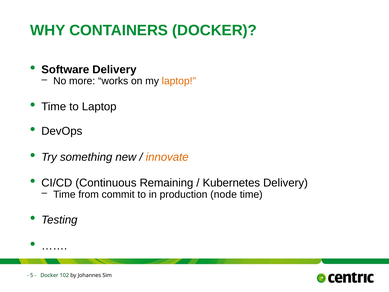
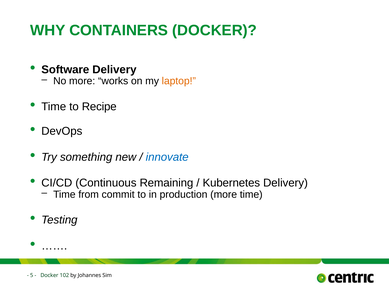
to Laptop: Laptop -> Recipe
innovate colour: orange -> blue
production node: node -> more
